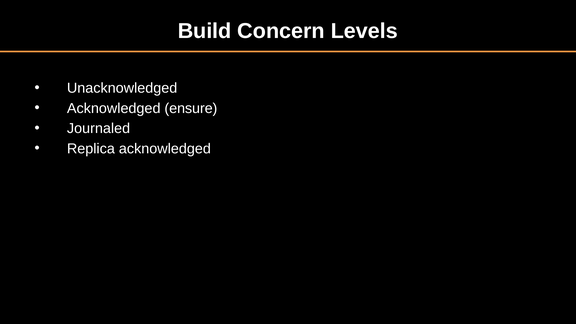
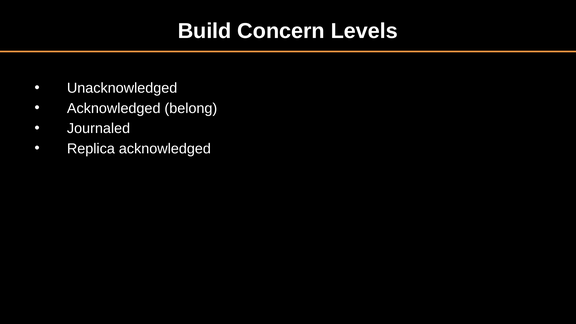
ensure: ensure -> belong
